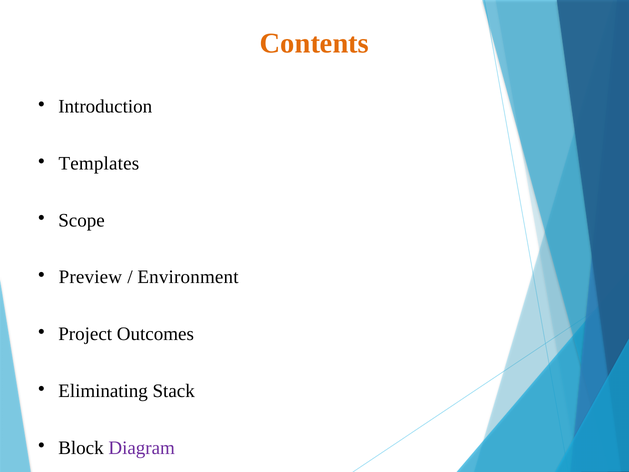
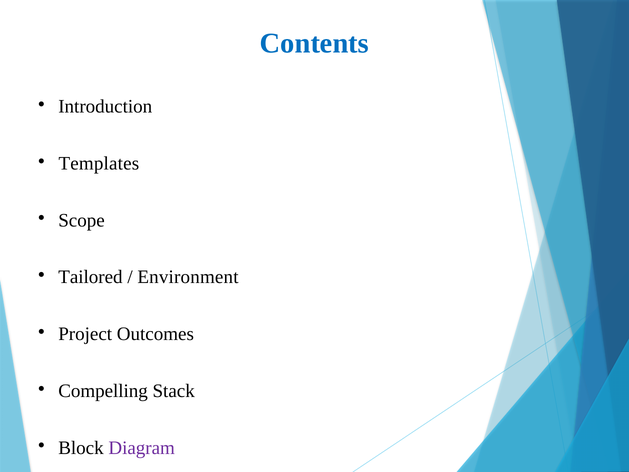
Contents colour: orange -> blue
Preview: Preview -> Tailored
Eliminating: Eliminating -> Compelling
